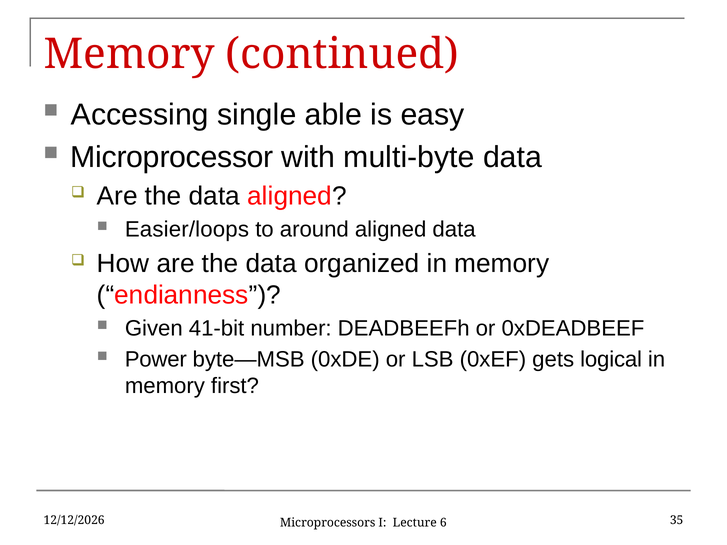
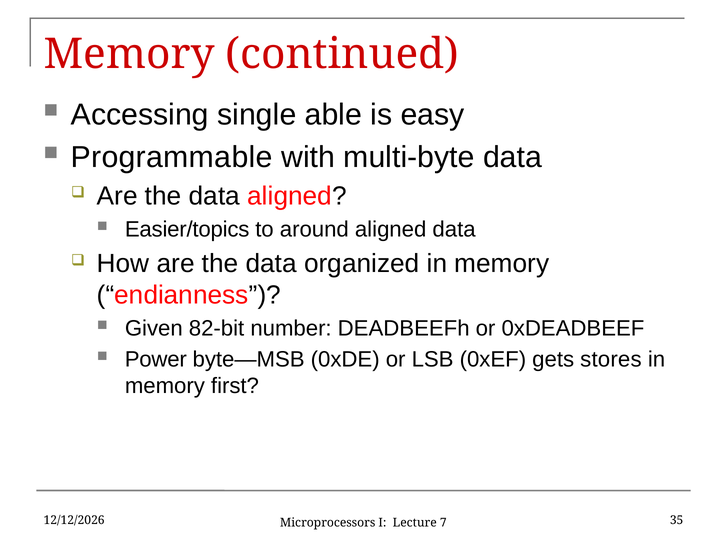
Microprocessor: Microprocessor -> Programmable
Easier/loops: Easier/loops -> Easier/topics
41-bit: 41-bit -> 82-bit
logical: logical -> stores
6: 6 -> 7
